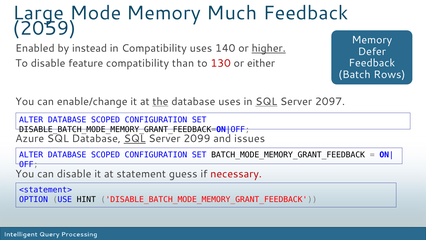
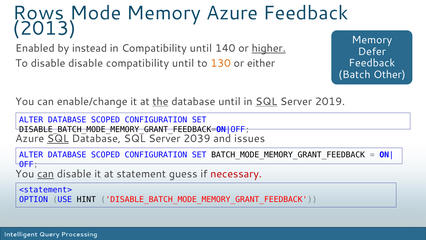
Large: Large -> Rows
Memory Much: Much -> Azure
2059: 2059 -> 2013
in Compatibility uses: uses -> until
disable feature: feature -> disable
than at (183, 63): than -> until
130 colour: red -> orange
Rows: Rows -> Other
database uses: uses -> until
2097: 2097 -> 2019
SQL at (58, 139) underline: none -> present
SQL at (135, 139) underline: present -> none
2099: 2099 -> 2039
can at (46, 174) underline: none -> present
